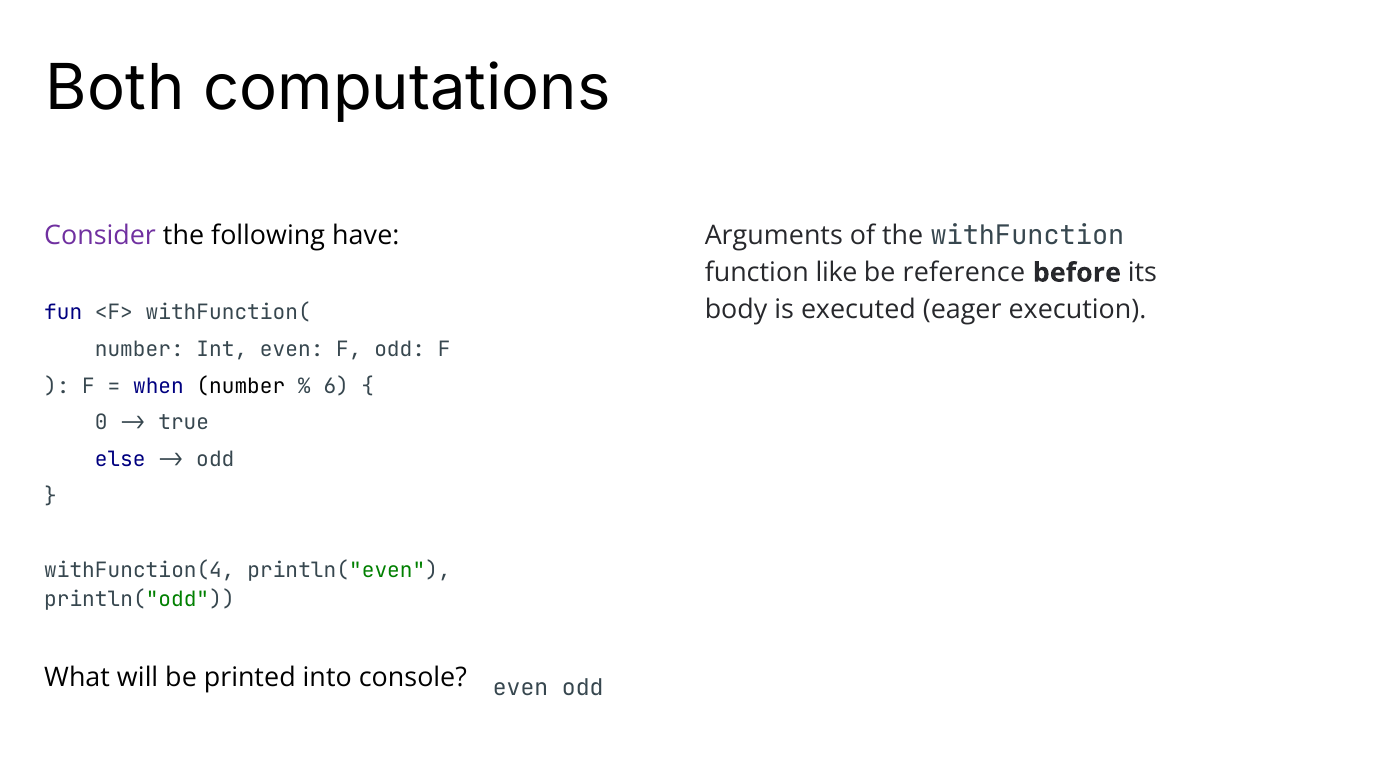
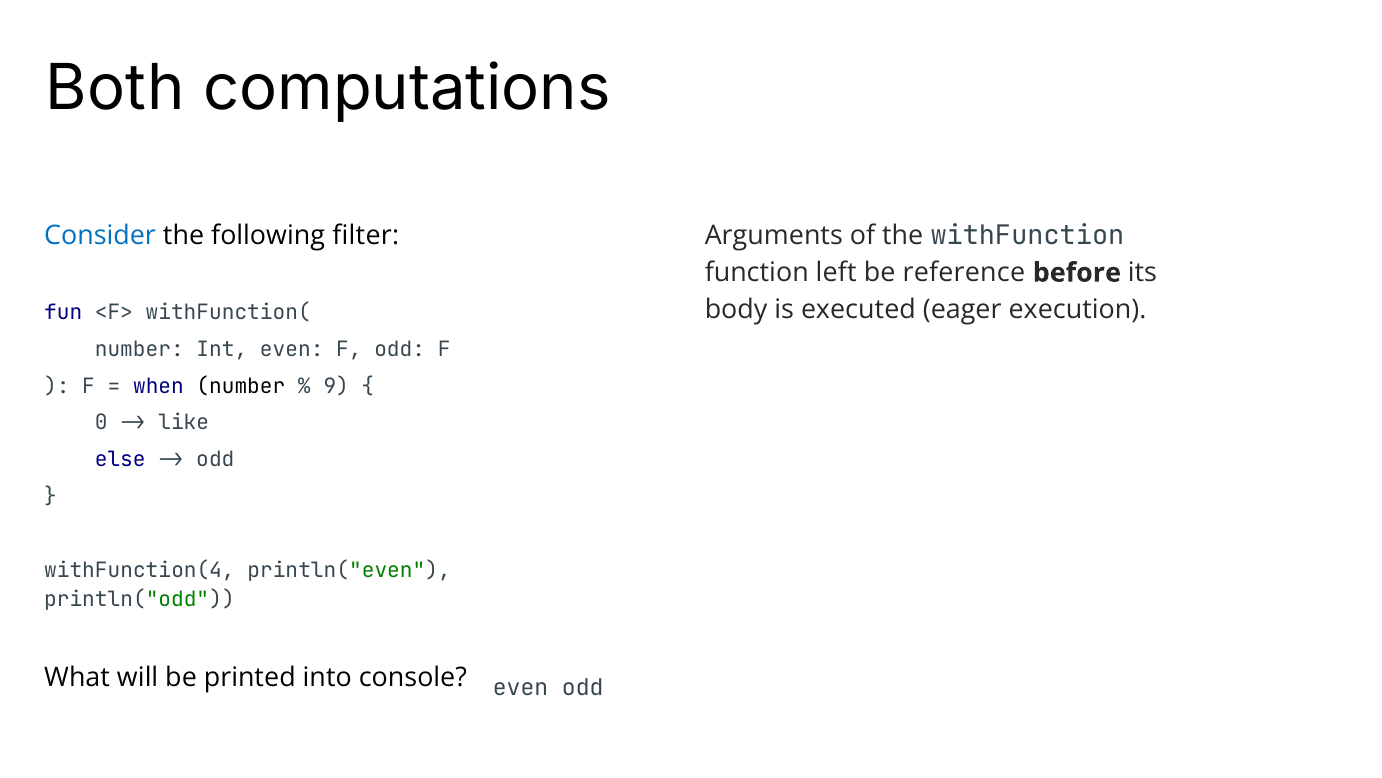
Consider colour: purple -> blue
have: have -> filter
like: like -> left
6: 6 -> 9
true: true -> like
